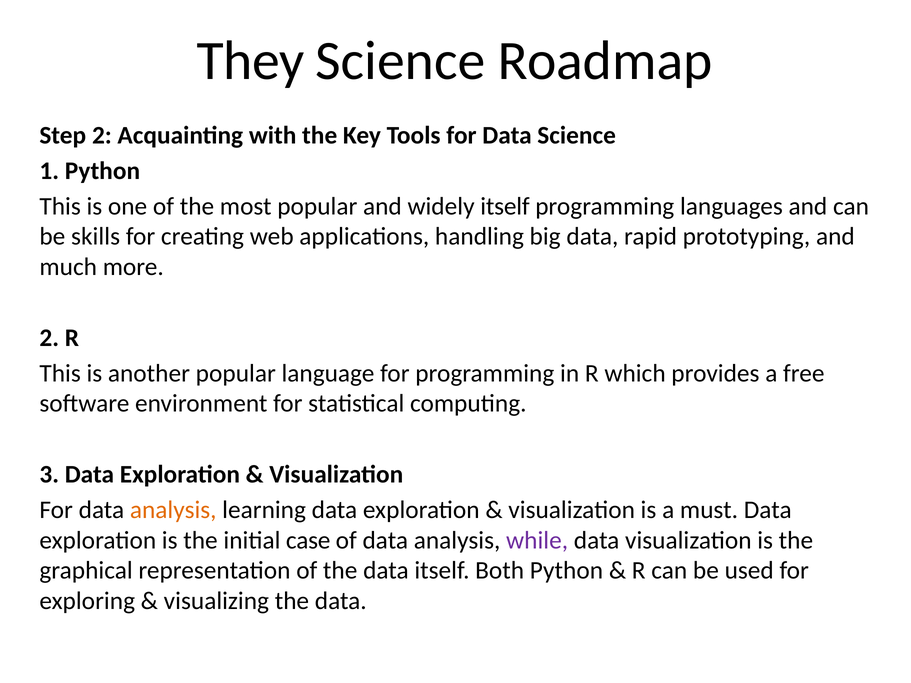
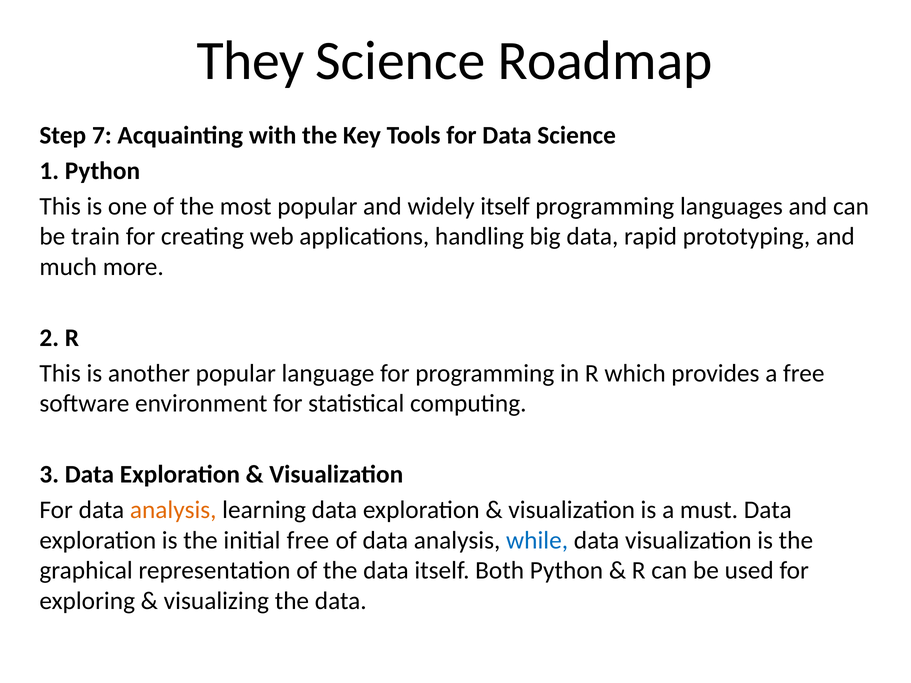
Step 2: 2 -> 7
skills: skills -> train
initial case: case -> free
while colour: purple -> blue
